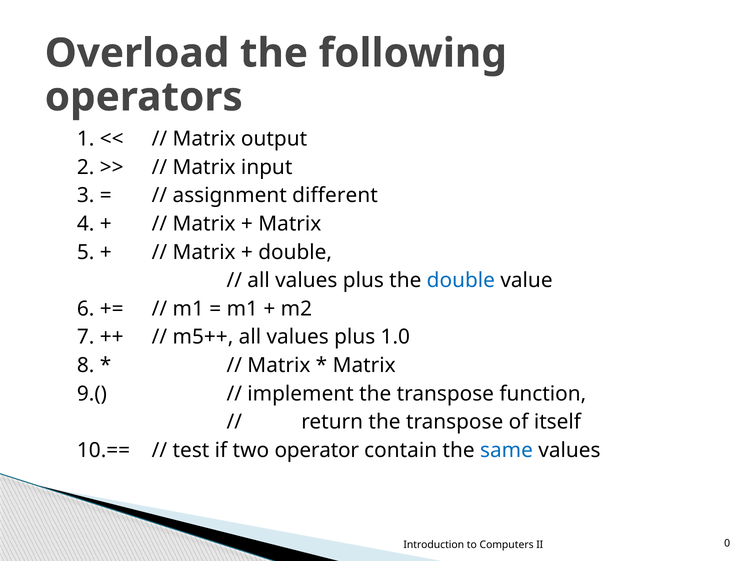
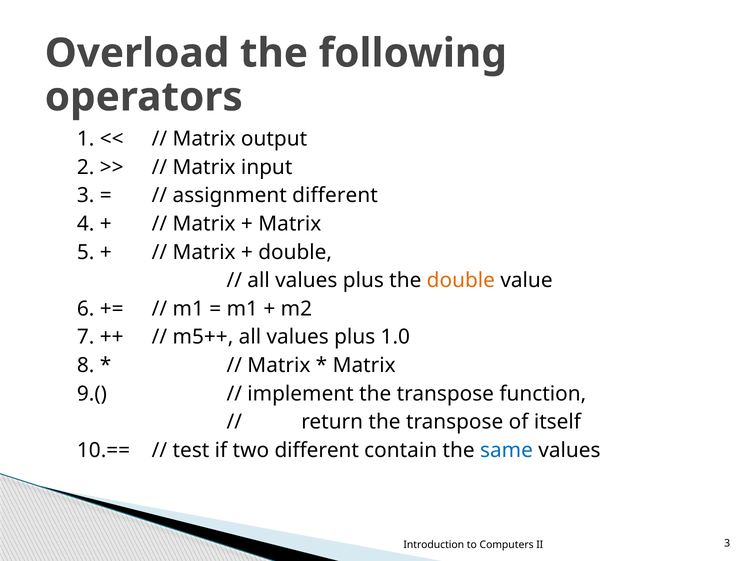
double at (461, 280) colour: blue -> orange
two operator: operator -> different
II 0: 0 -> 3
